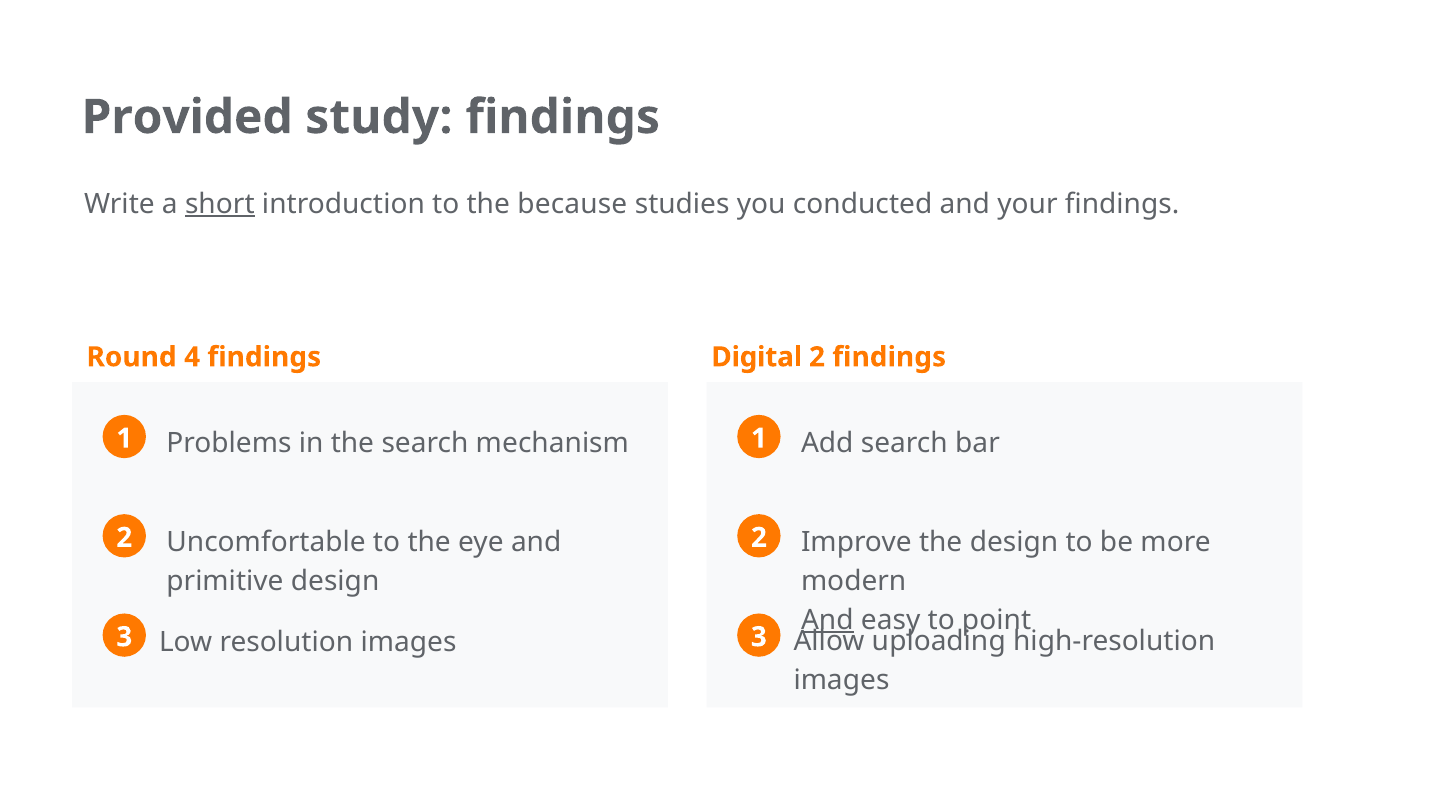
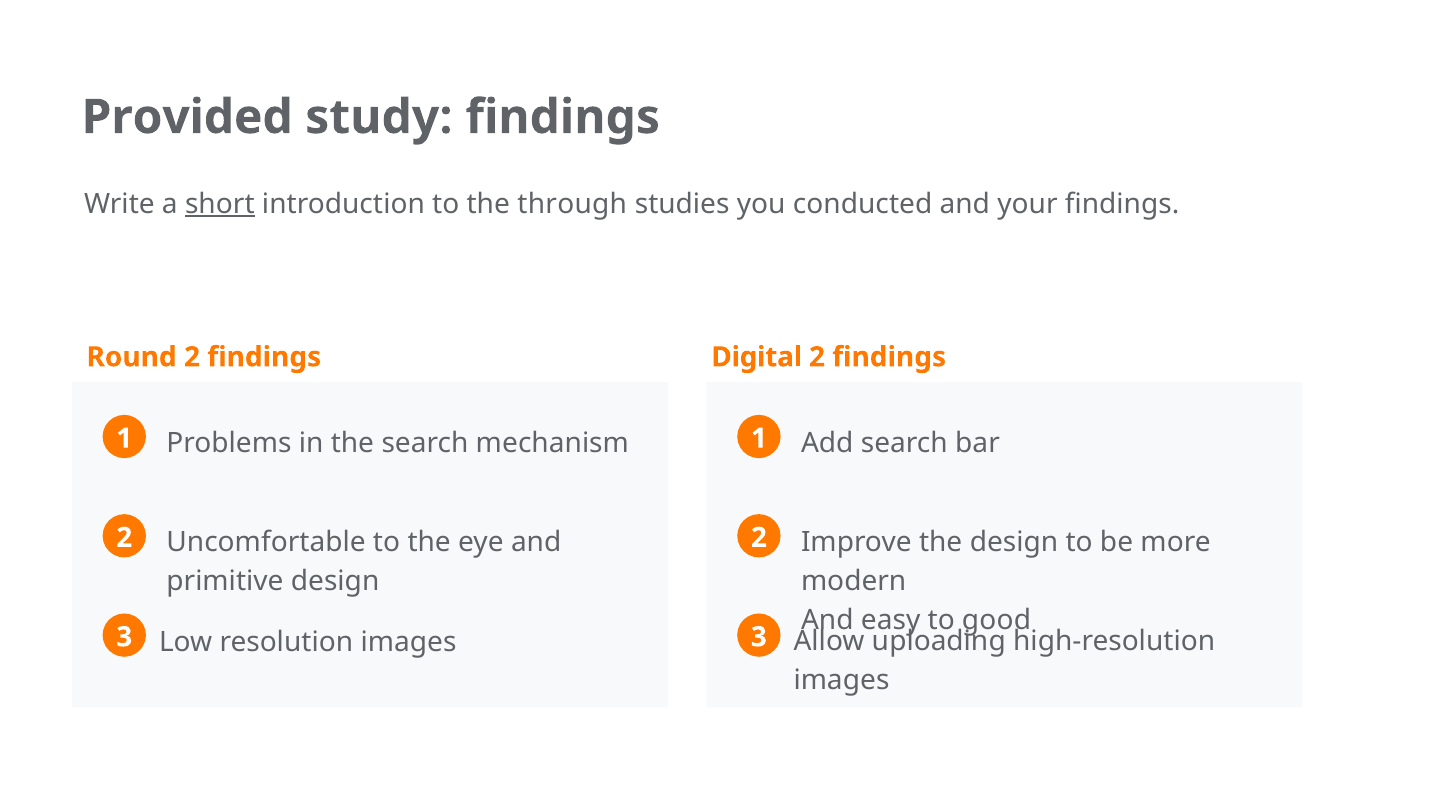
because: because -> through
Round 4: 4 -> 2
And at (827, 620) underline: present -> none
point: point -> good
